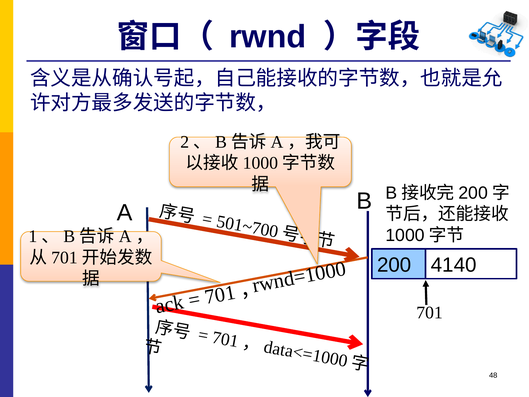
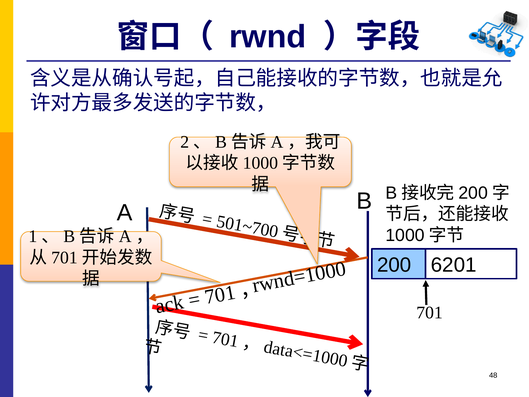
4140: 4140 -> 6201
